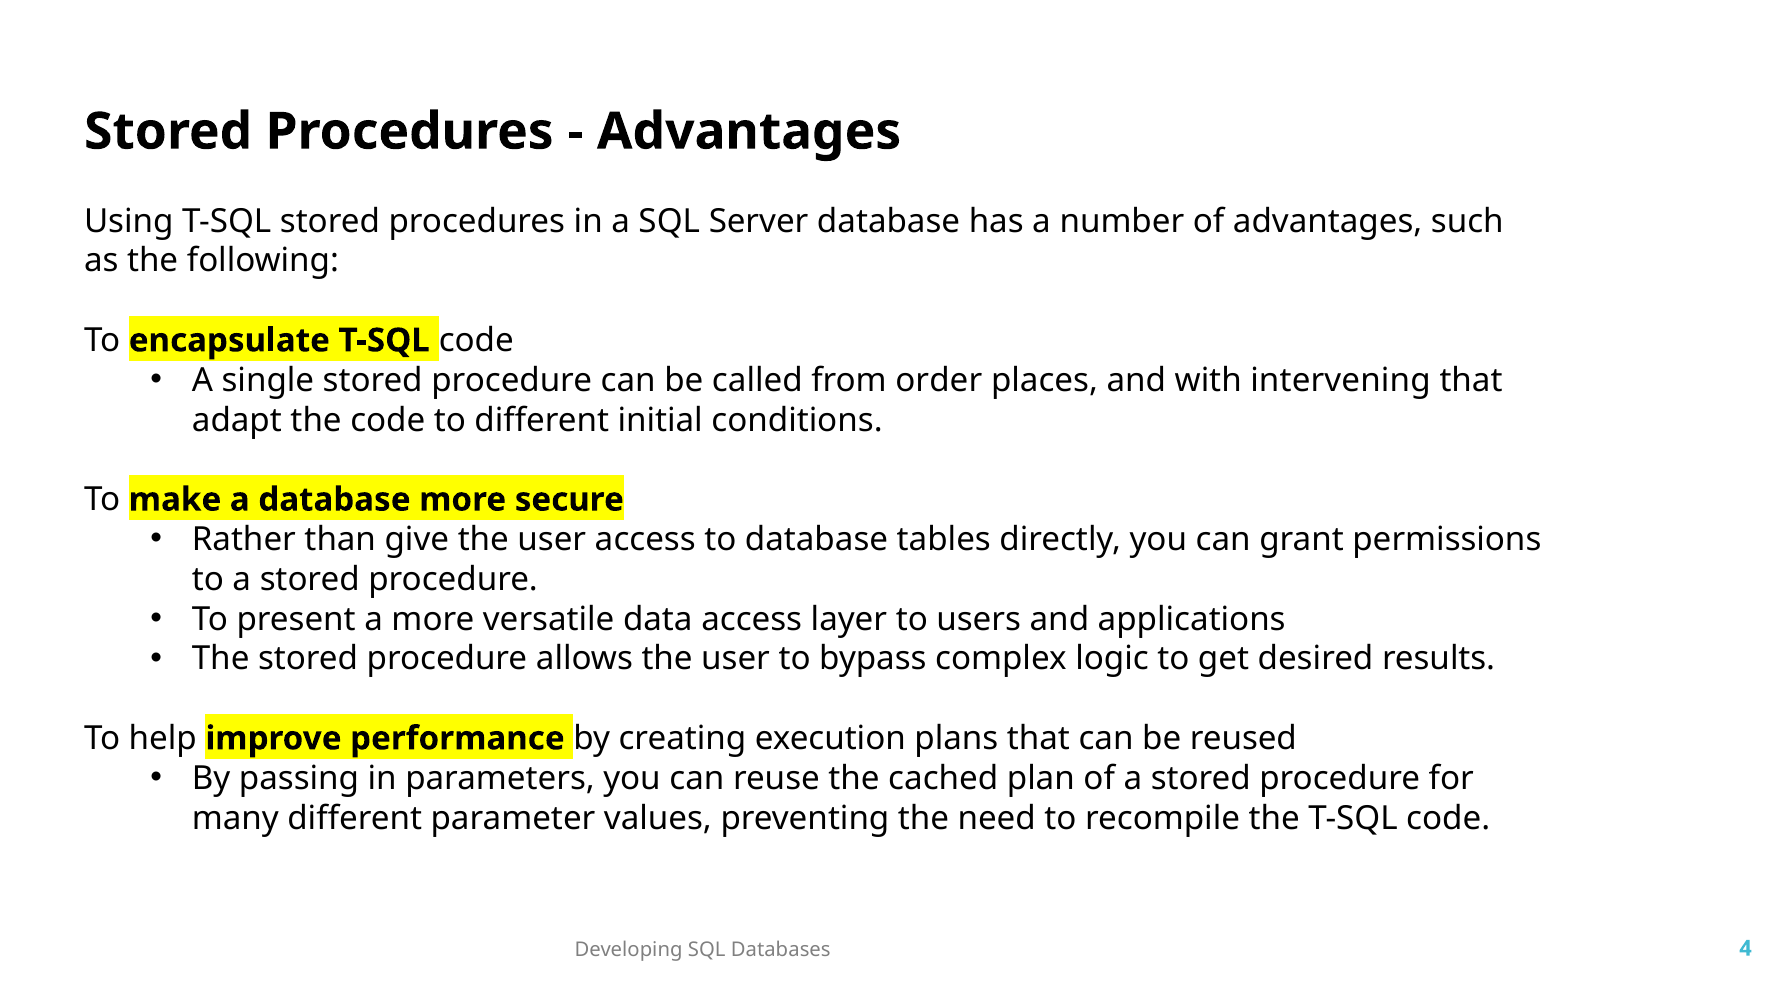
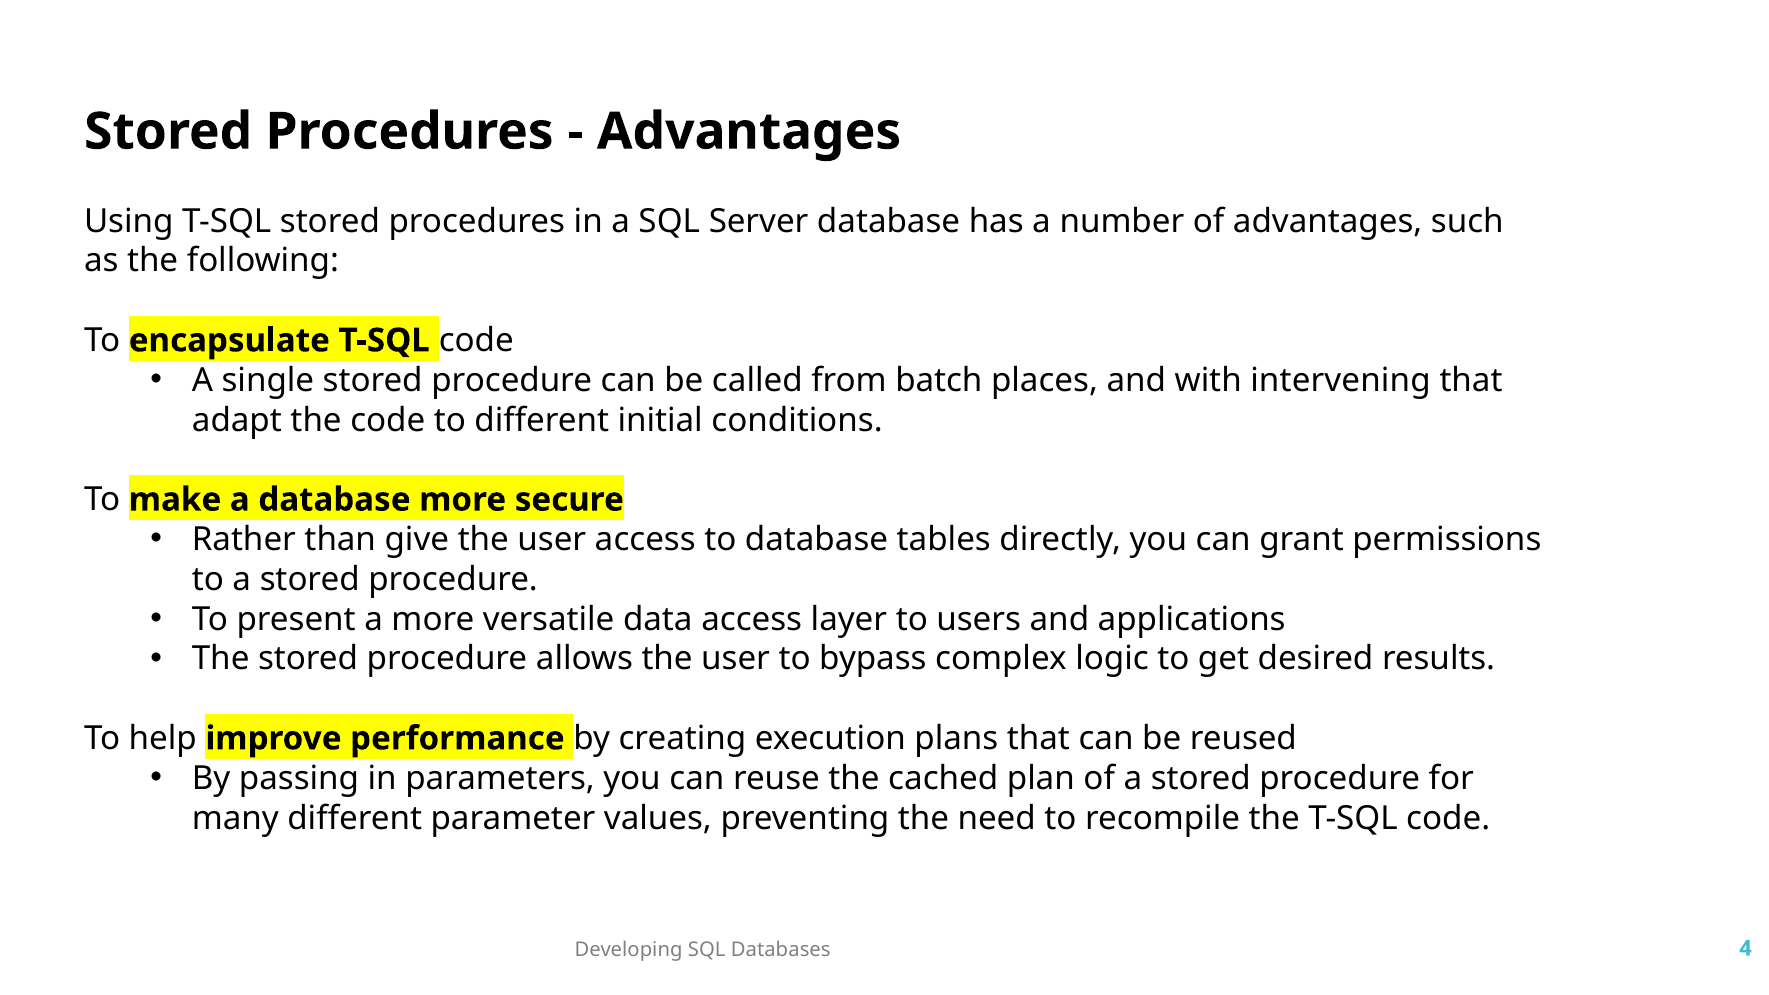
order: order -> batch
